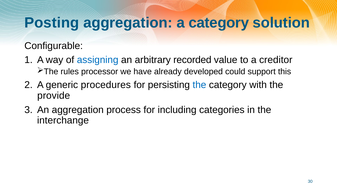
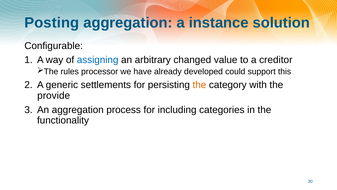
a category: category -> instance
recorded: recorded -> changed
procedures: procedures -> settlements
the at (199, 85) colour: blue -> orange
interchange: interchange -> functionality
